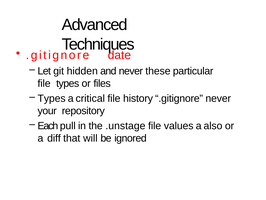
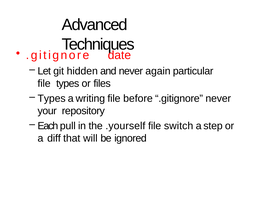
these: these -> again
critical: critical -> writing
history: history -> before
.unstage: .unstage -> .yourself
values: values -> switch
also: also -> step
